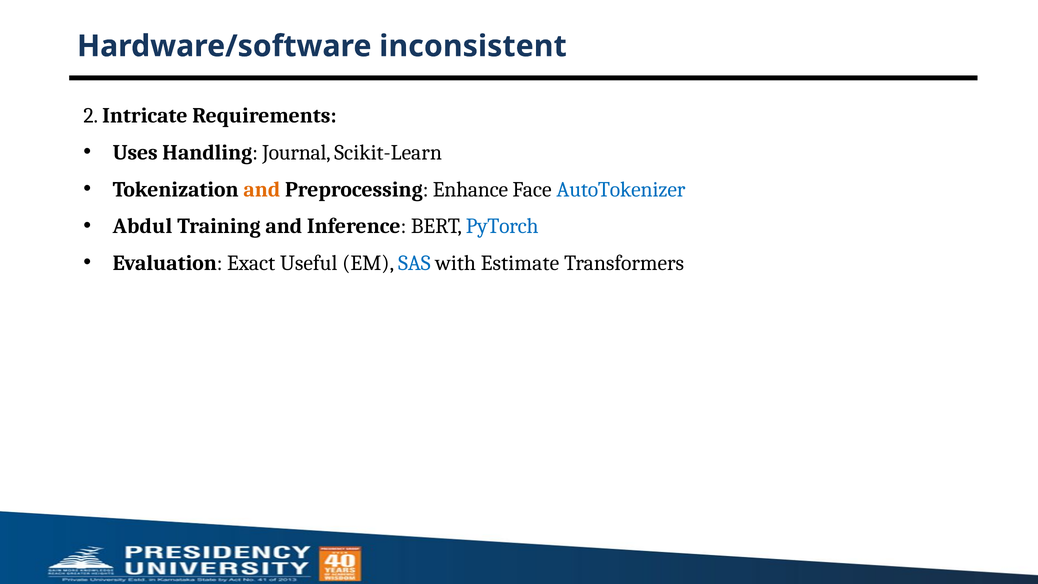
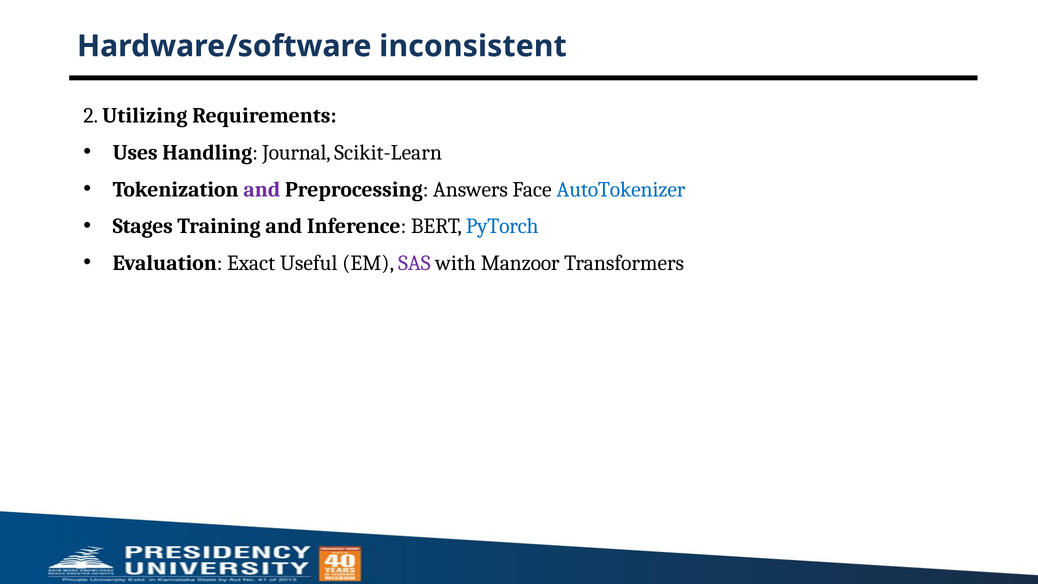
Intricate: Intricate -> Utilizing
and at (262, 189) colour: orange -> purple
Enhance: Enhance -> Answers
Abdul: Abdul -> Stages
SAS colour: blue -> purple
Estimate: Estimate -> Manzoor
